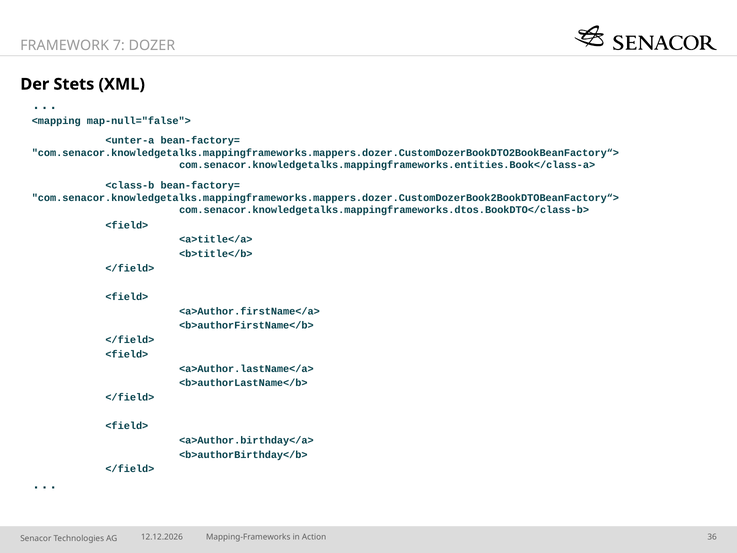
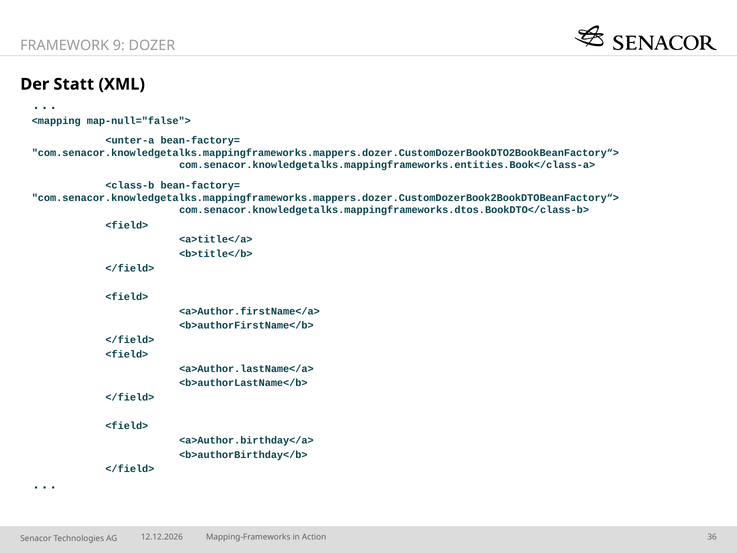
7: 7 -> 9
Stets: Stets -> Statt
